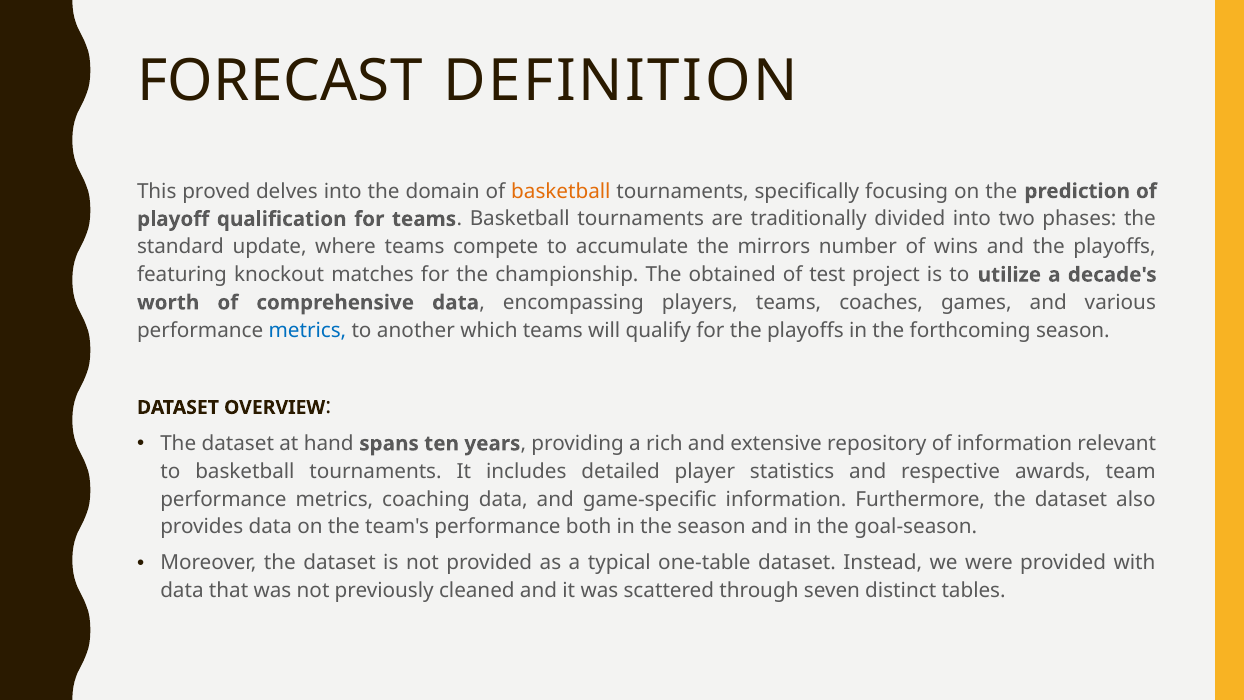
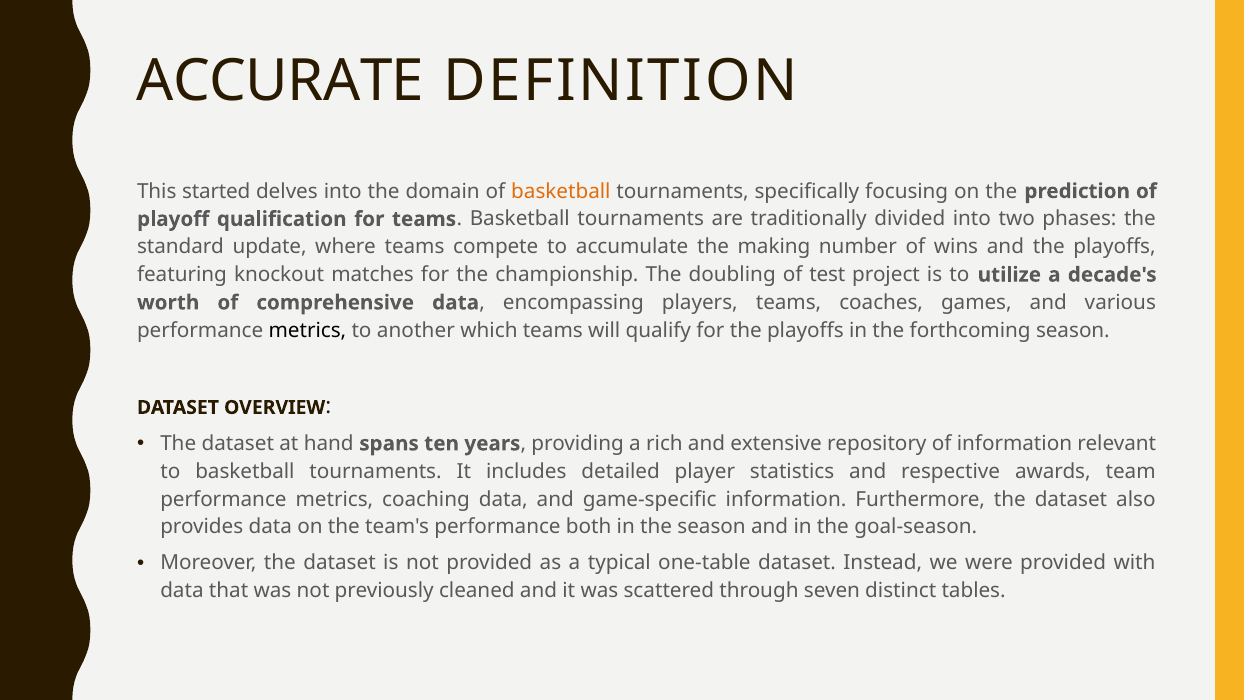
FORECAST: FORECAST -> ACCURATE
proved: proved -> started
mirrors: mirrors -> making
obtained: obtained -> doubling
metrics at (307, 330) colour: blue -> black
